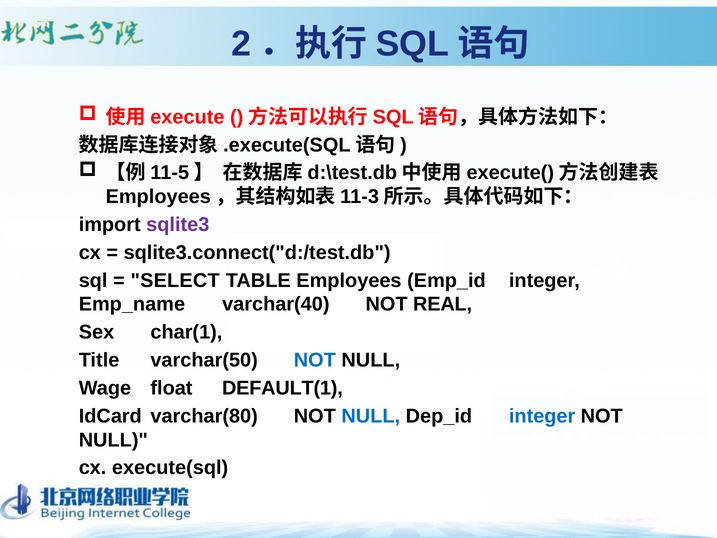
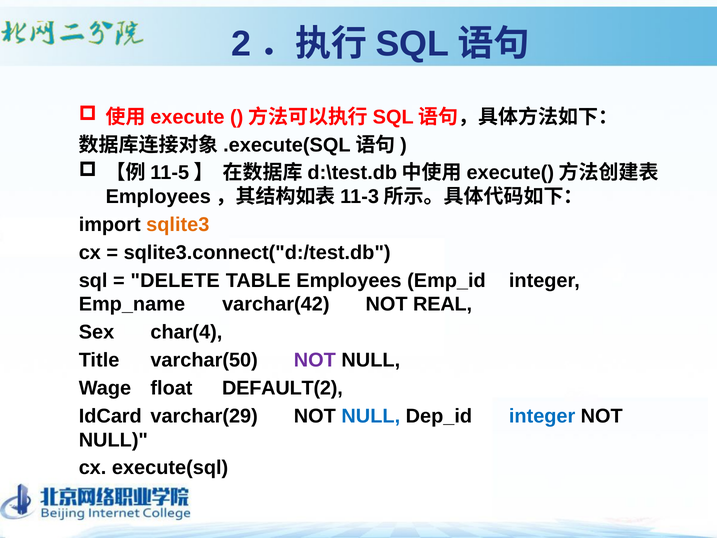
sqlite3 colour: purple -> orange
SELECT: SELECT -> DELETE
varchar(40: varchar(40 -> varchar(42
char(1: char(1 -> char(4
NOT at (315, 360) colour: blue -> purple
DEFAULT(1: DEFAULT(1 -> DEFAULT(2
varchar(80: varchar(80 -> varchar(29
